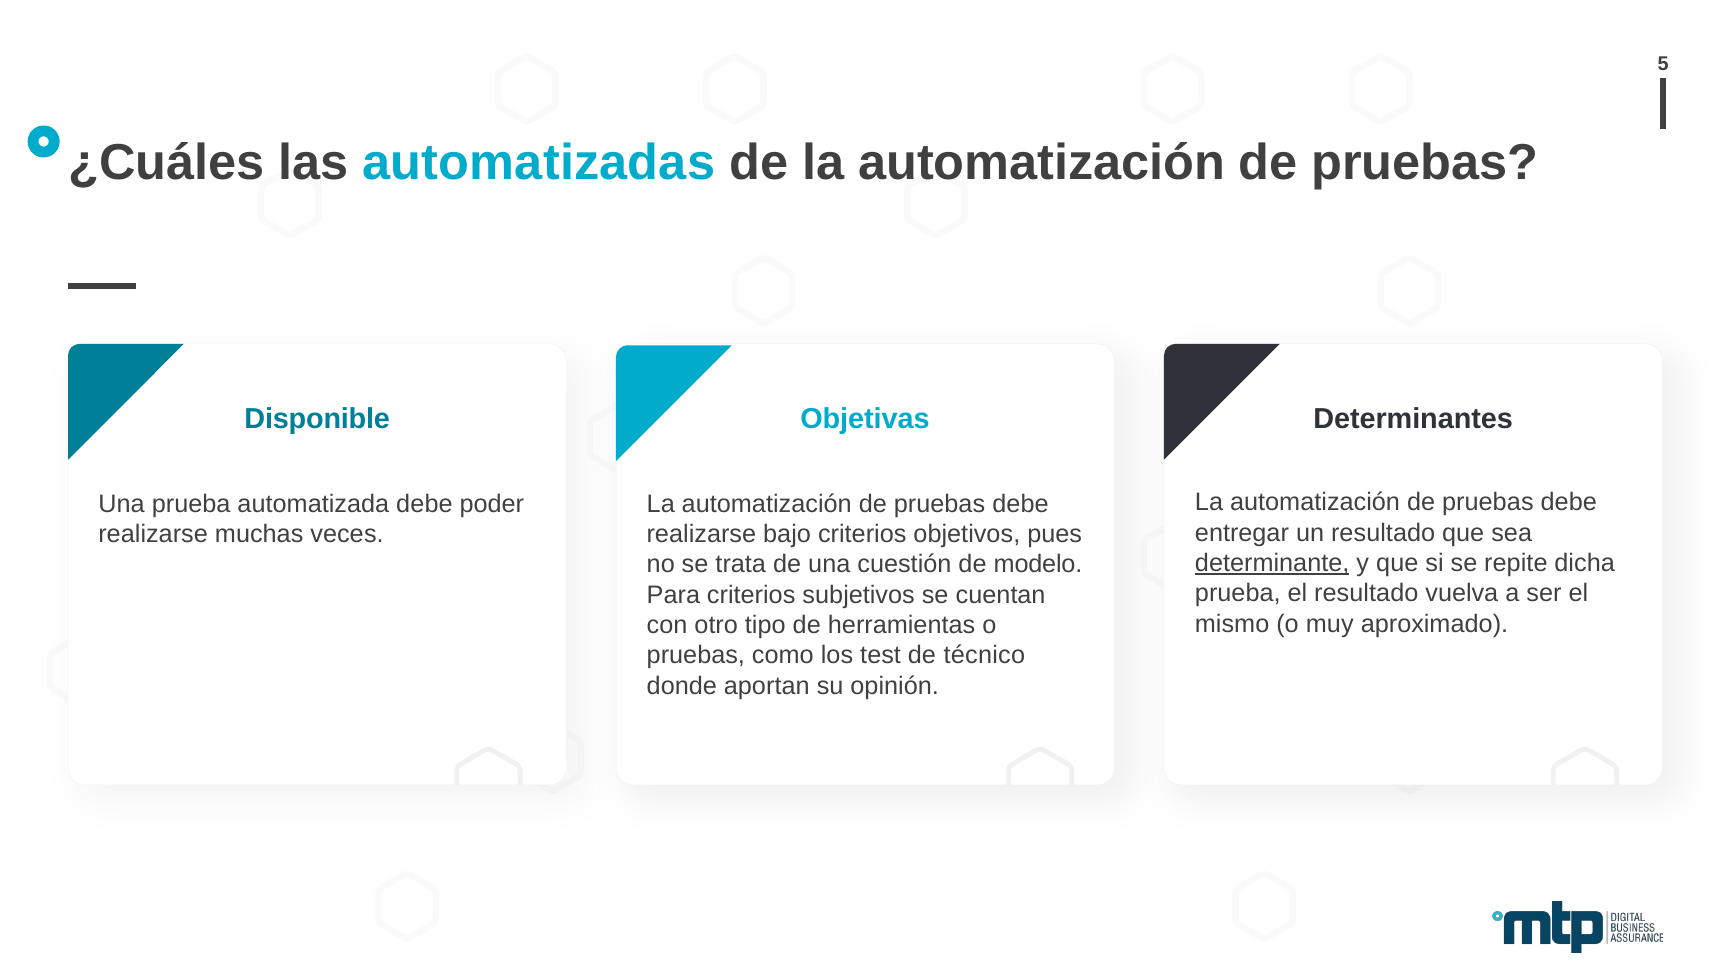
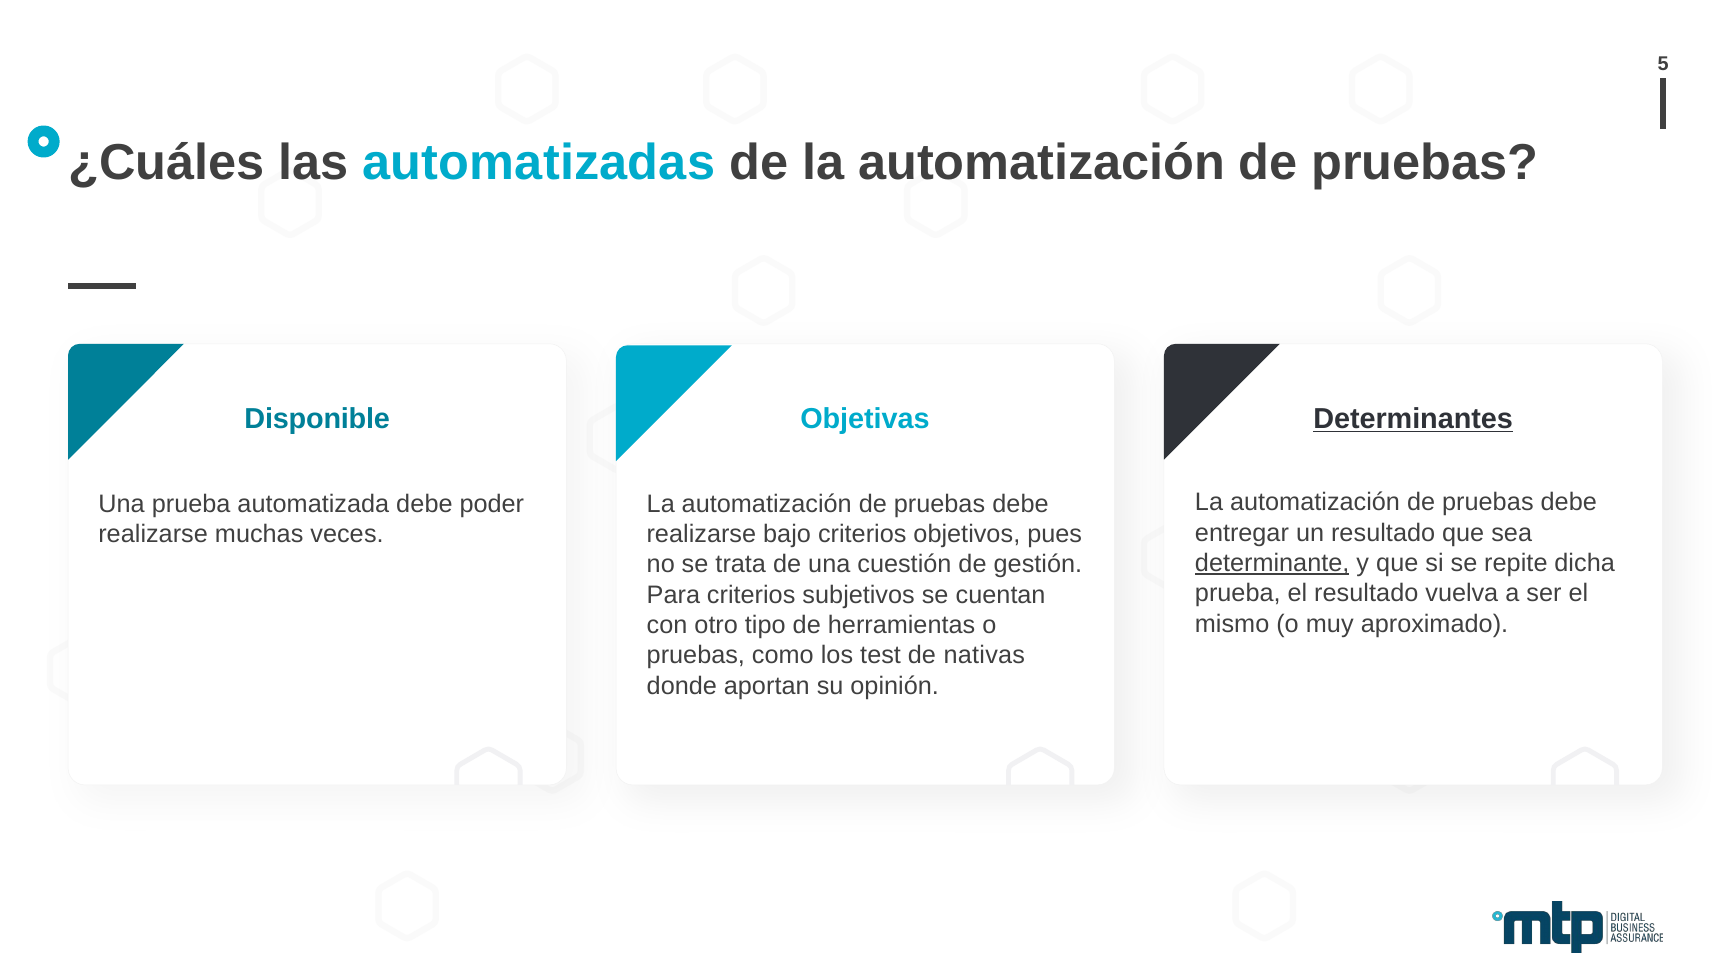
Determinantes underline: none -> present
modelo: modelo -> gestión
técnico: técnico -> nativas
